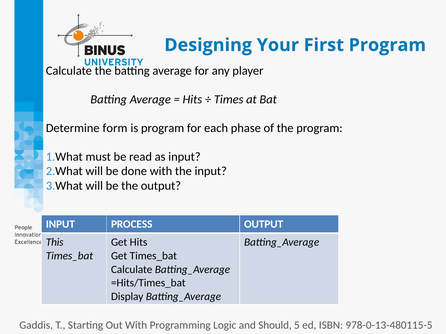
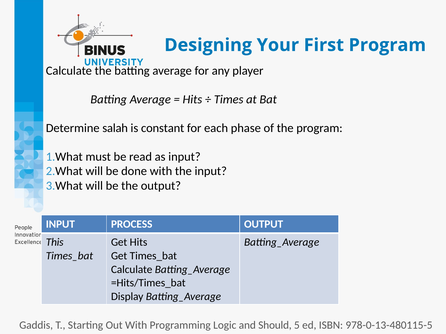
form: form -> salah
is program: program -> constant
